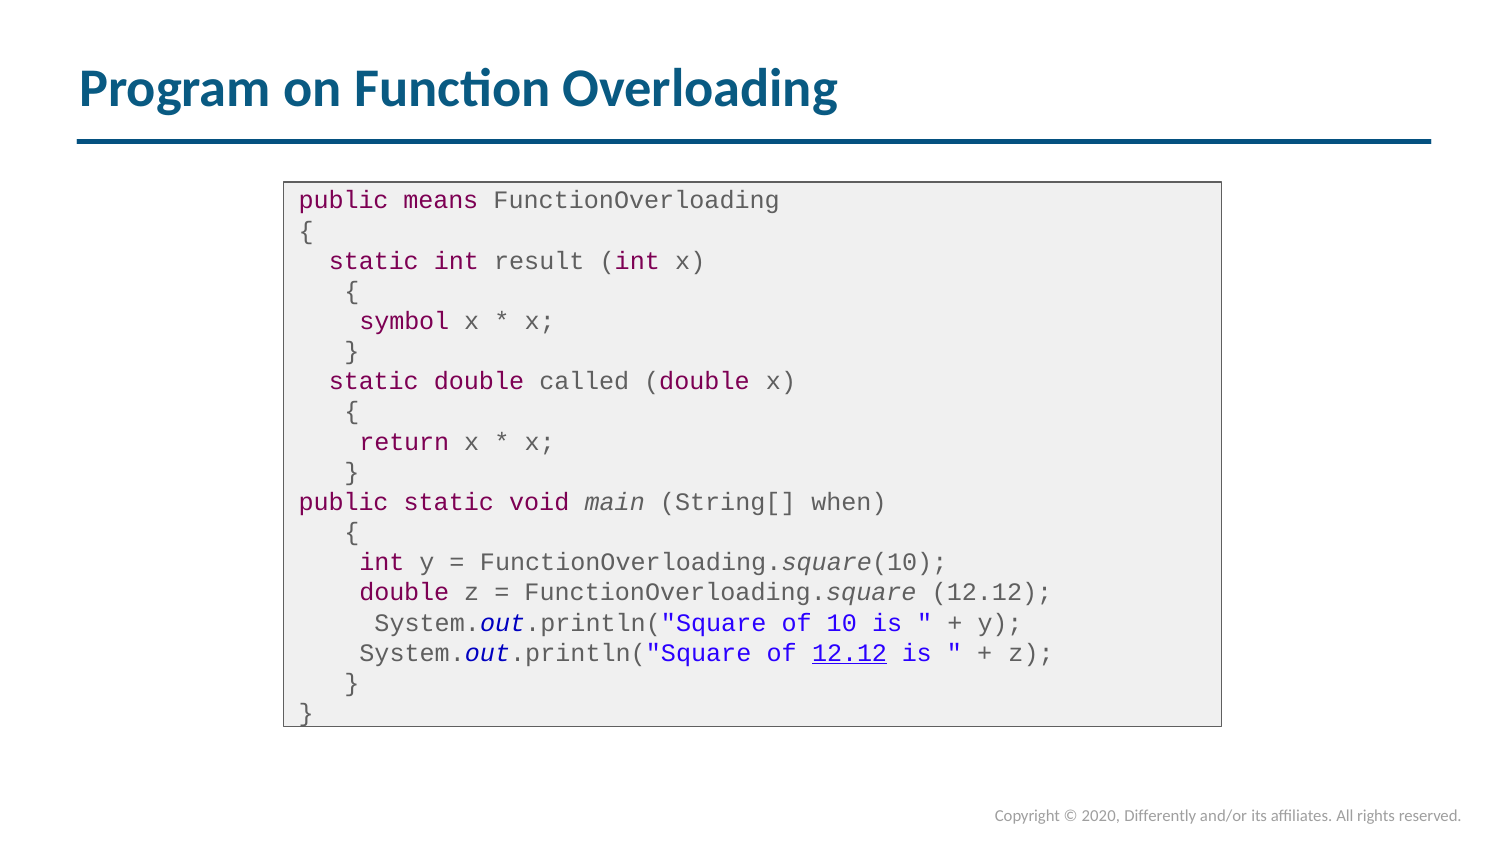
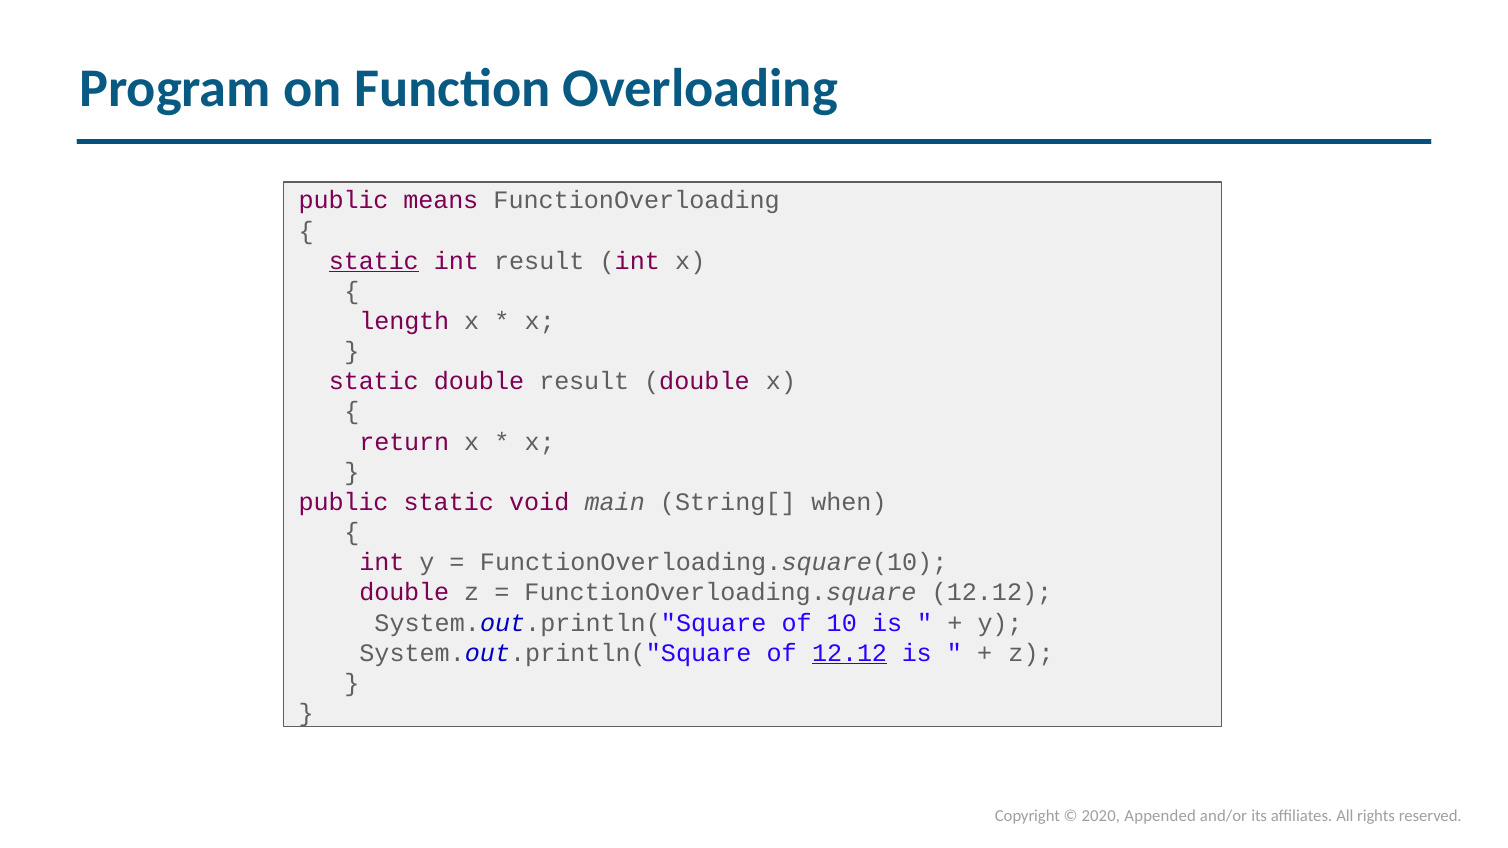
static at (374, 261) underline: none -> present
symbol: symbol -> length
double called: called -> result
Differently: Differently -> Appended
